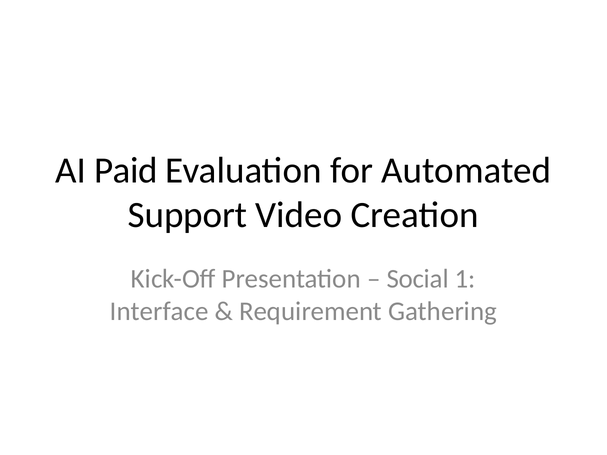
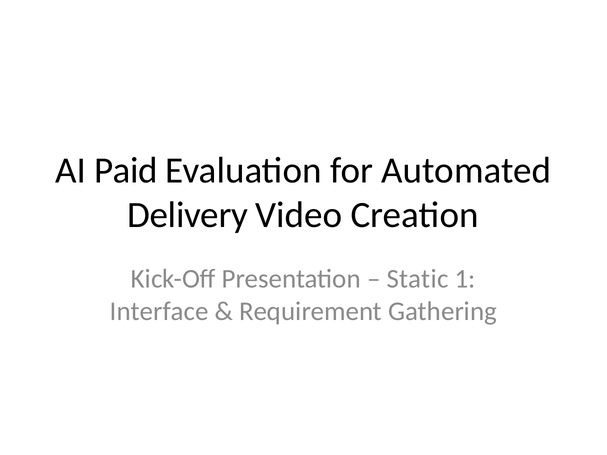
Support: Support -> Delivery
Social: Social -> Static
